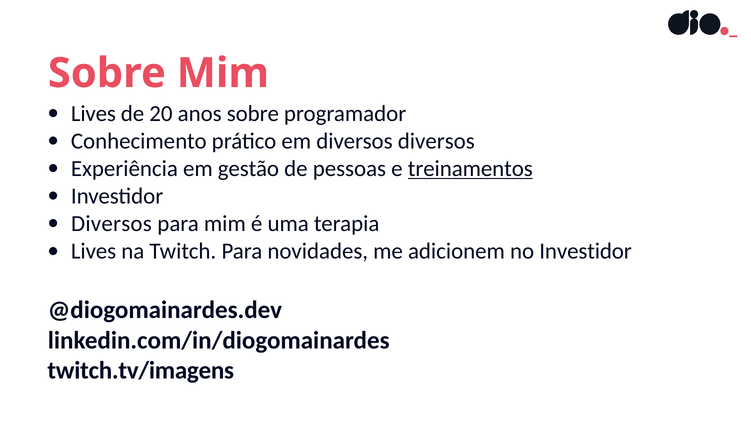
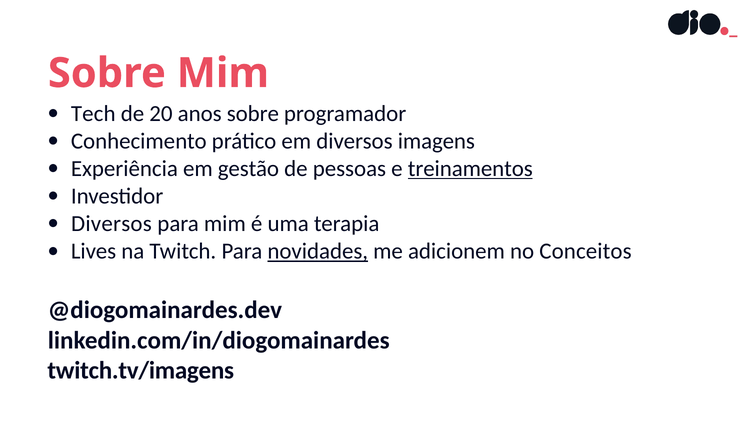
Lives at (93, 113): Lives -> Tech
diversos diversos: diversos -> imagens
novidades underline: none -> present
no Investidor: Investidor -> Conceitos
